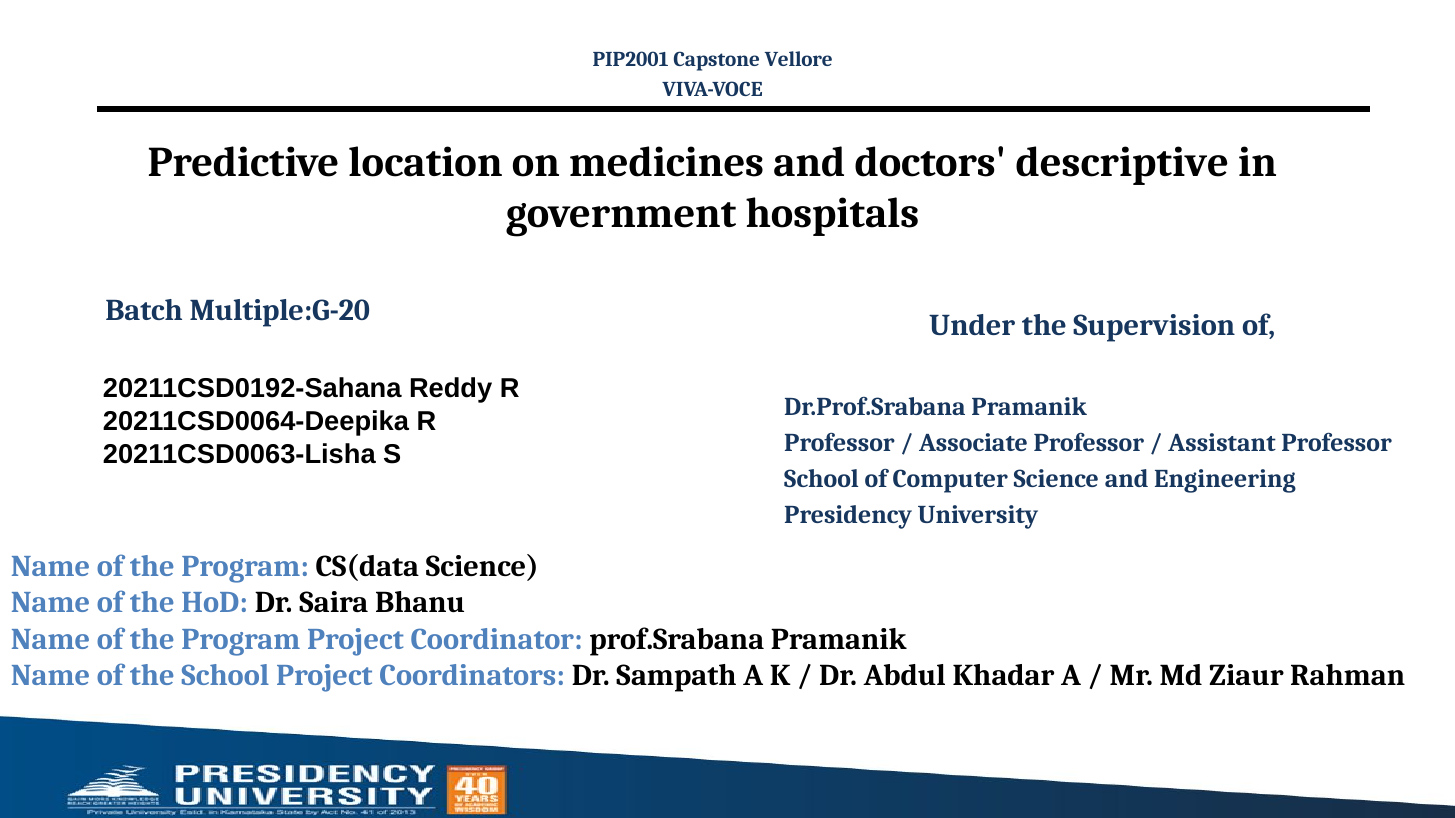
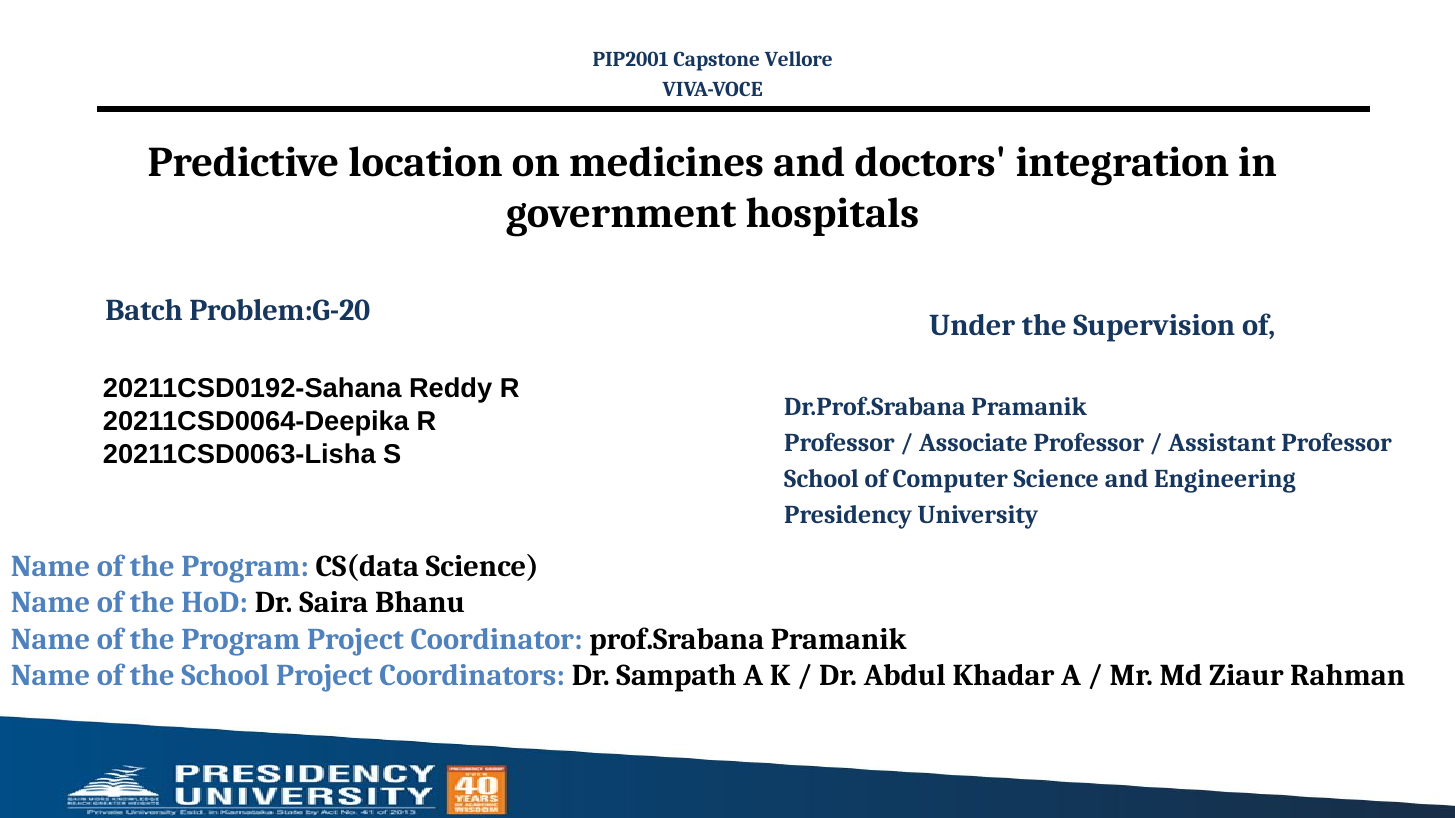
descriptive: descriptive -> integration
Multiple:G-20: Multiple:G-20 -> Problem:G-20
